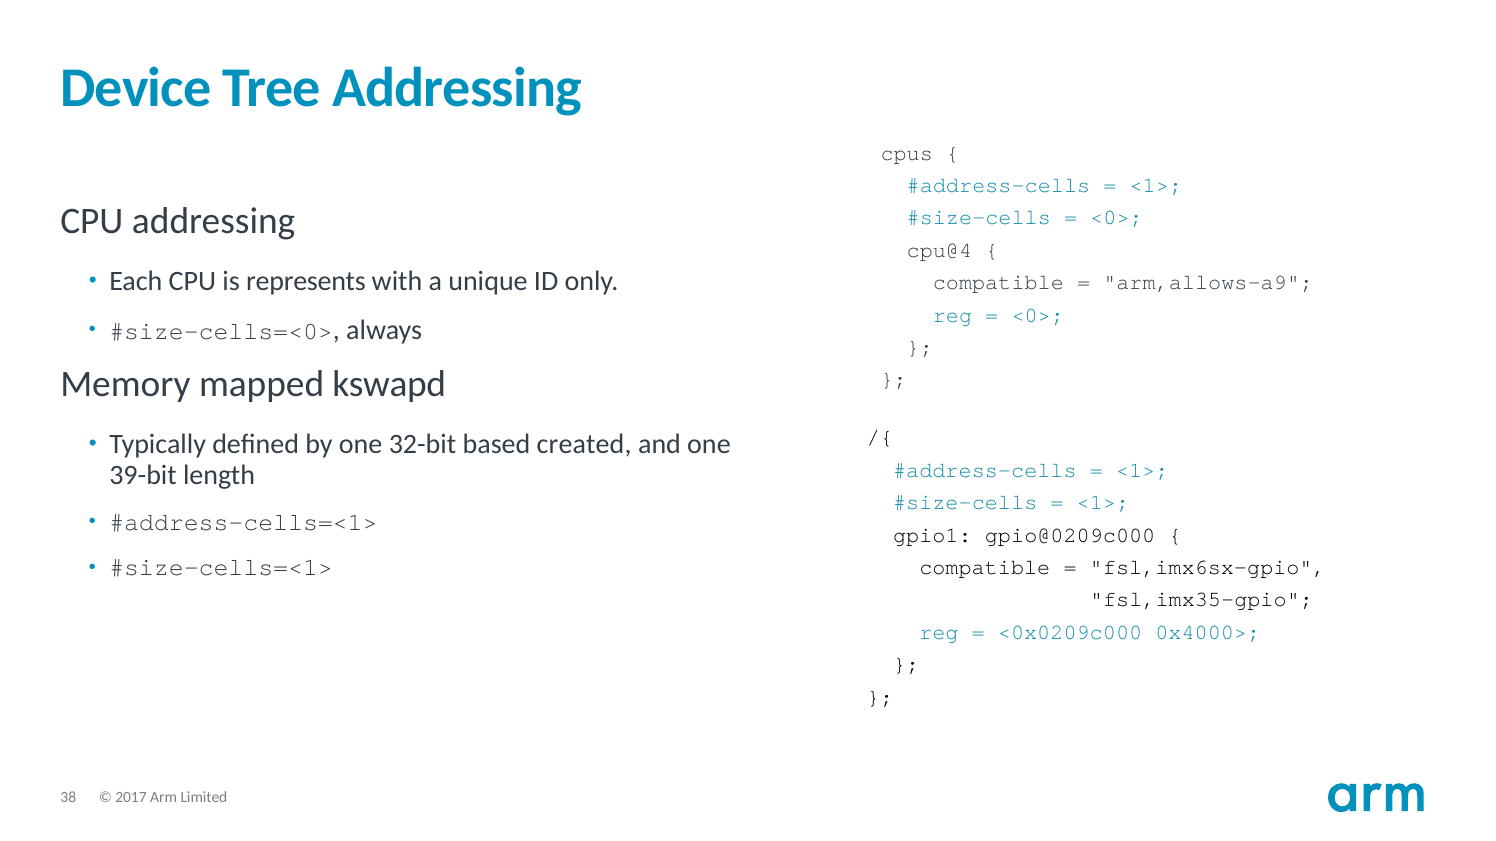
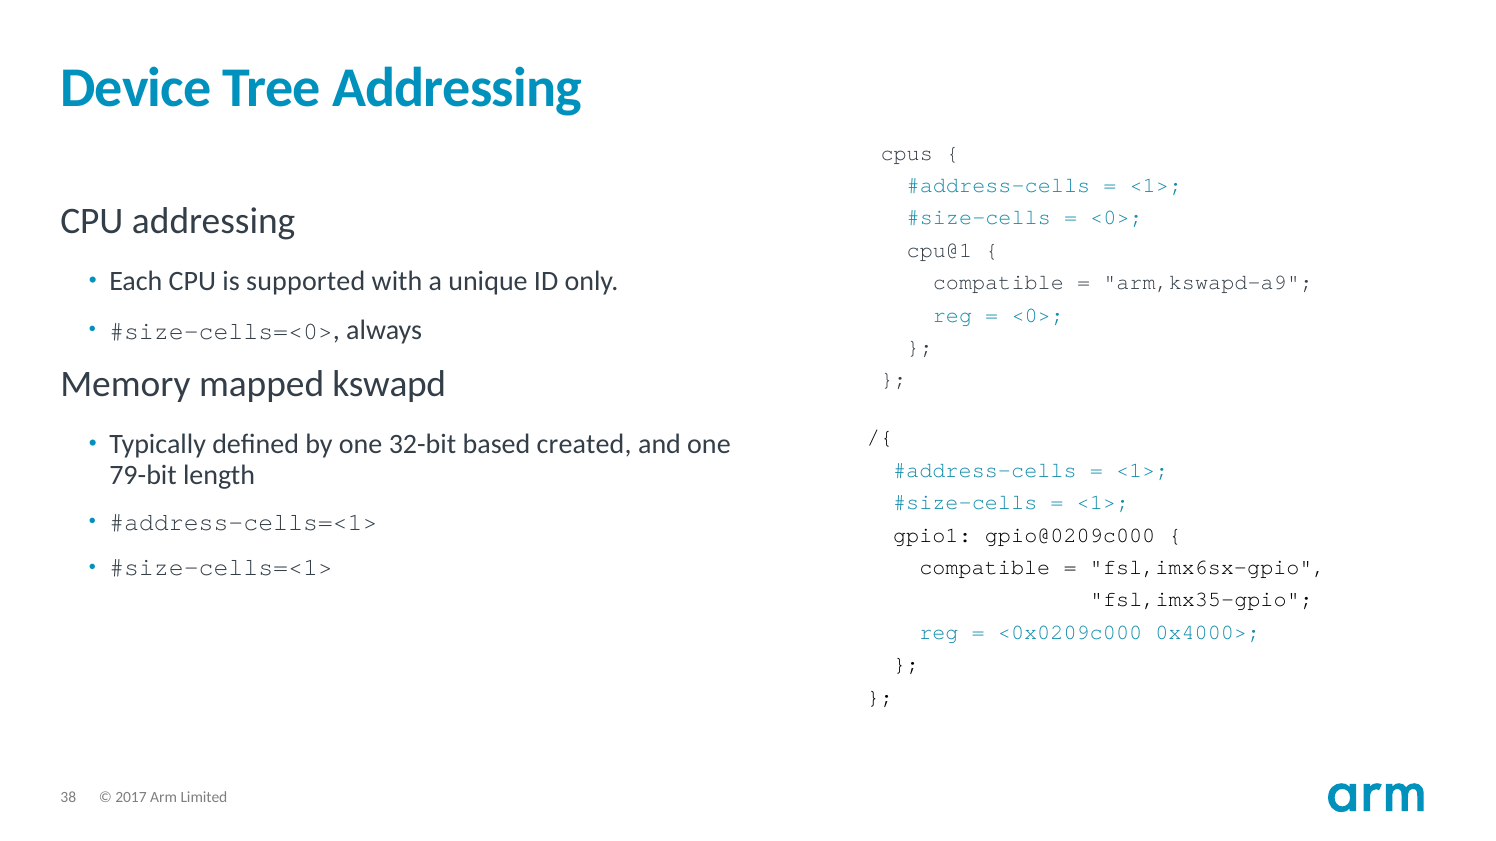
cpu@4: cpu@4 -> cpu@1
represents: represents -> supported
arm,allows-a9: arm,allows-a9 -> arm,kswapd-a9
39-bit: 39-bit -> 79-bit
